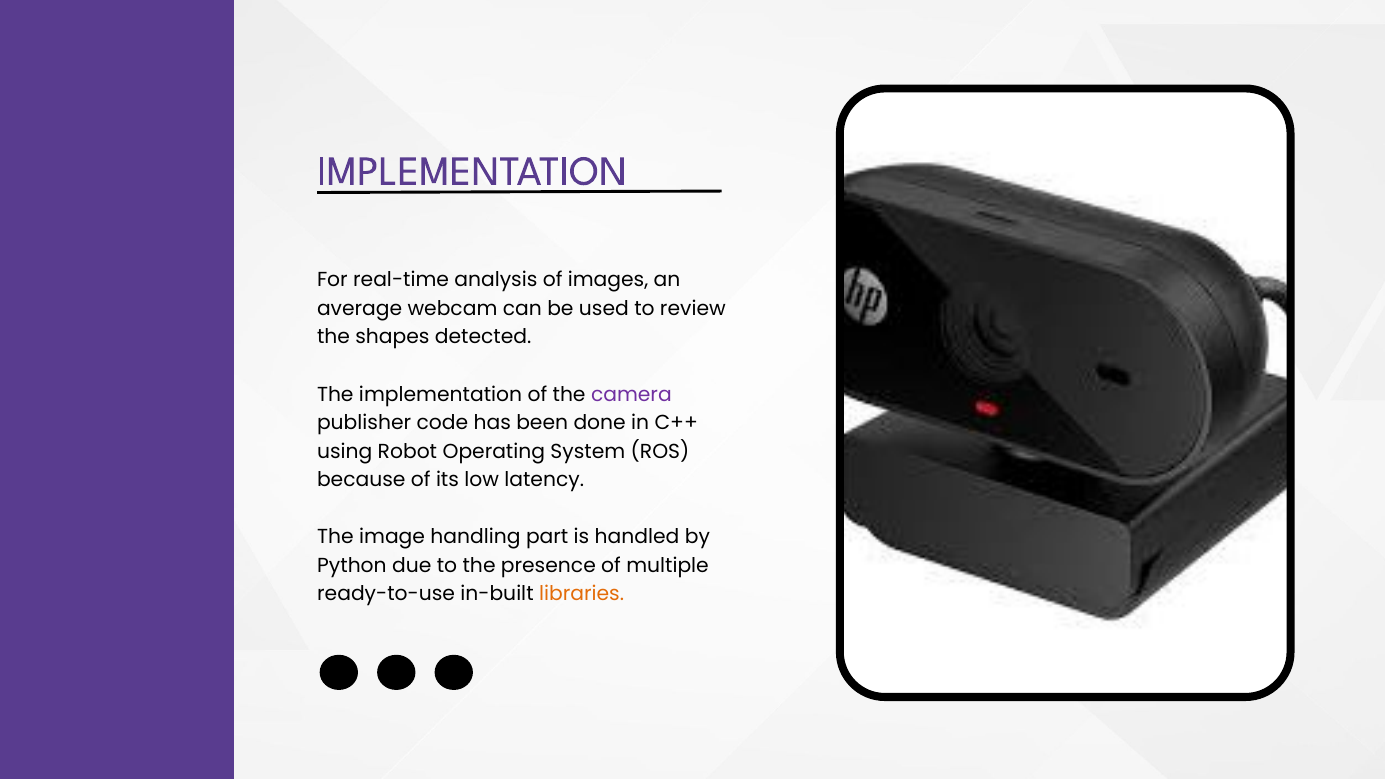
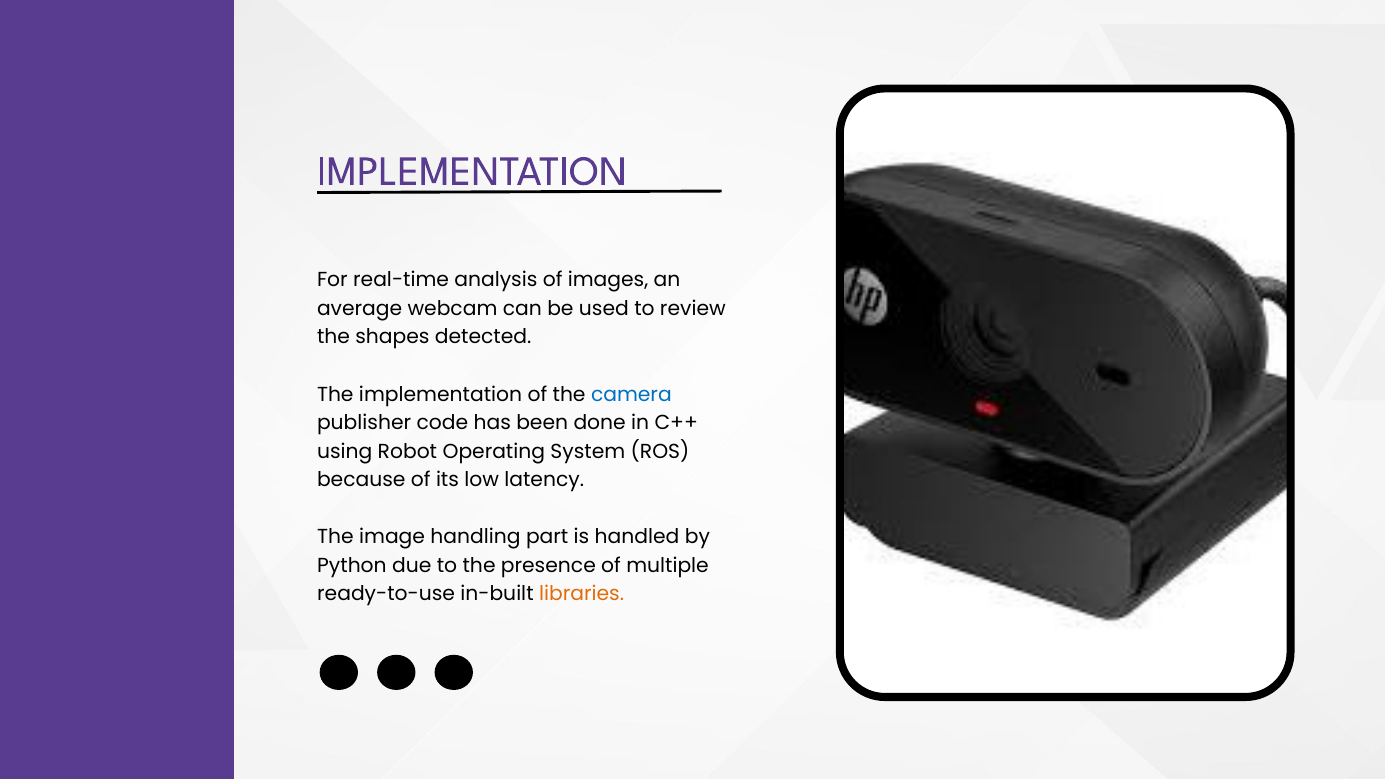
camera colour: purple -> blue
